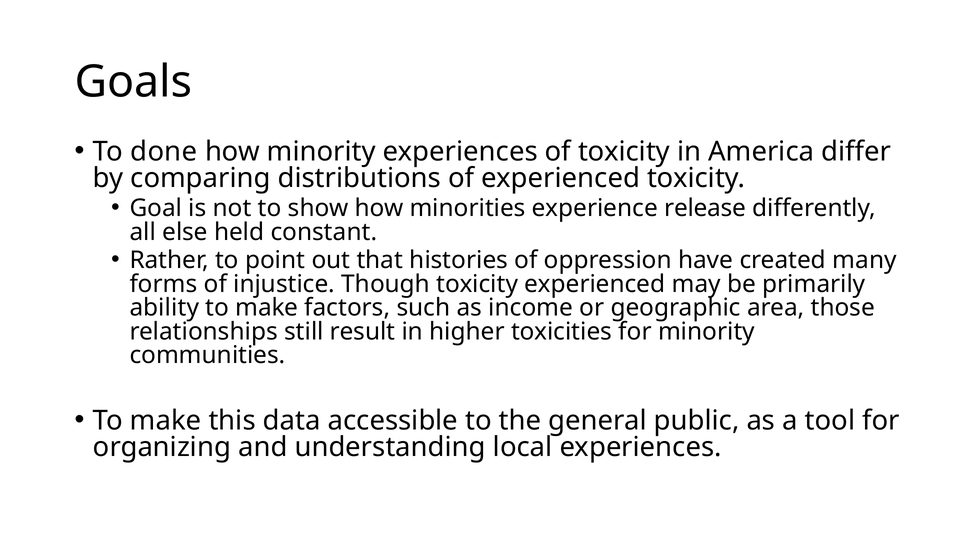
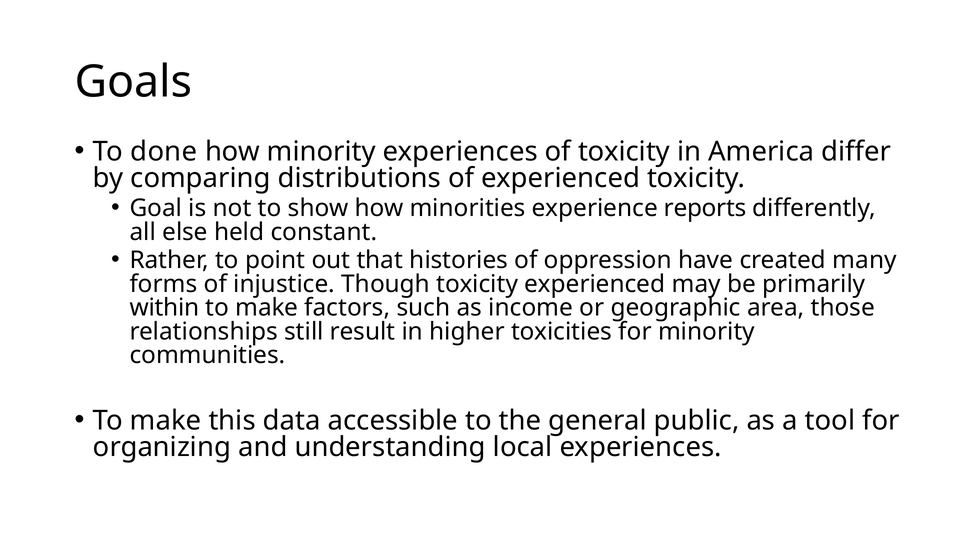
release: release -> reports
ability: ability -> within
